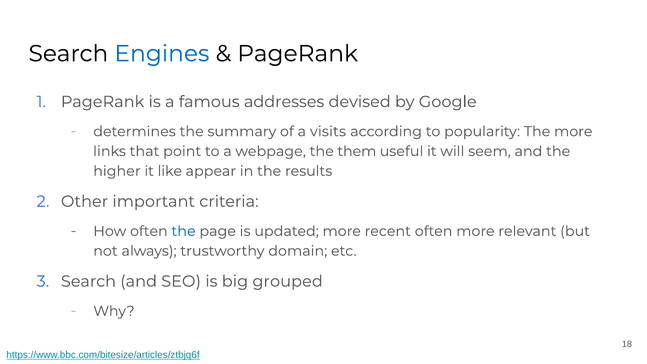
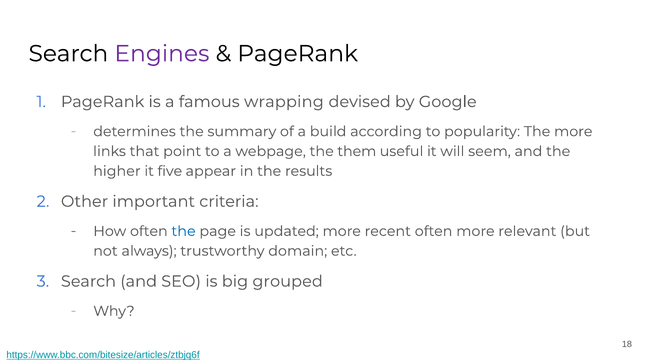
Engines colour: blue -> purple
addresses: addresses -> wrapping
visits: visits -> build
like: like -> five
